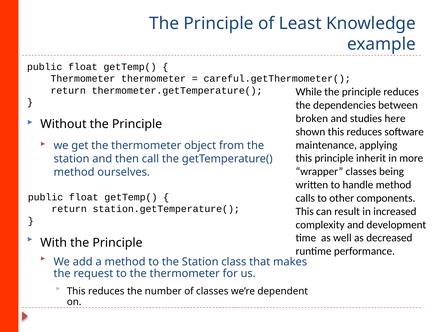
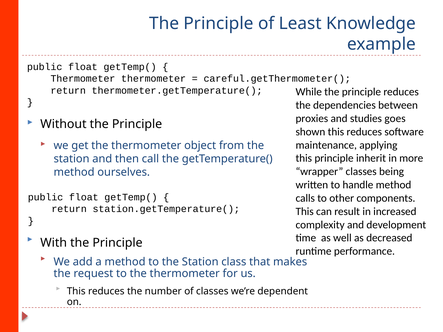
broken: broken -> proxies
here: here -> goes
